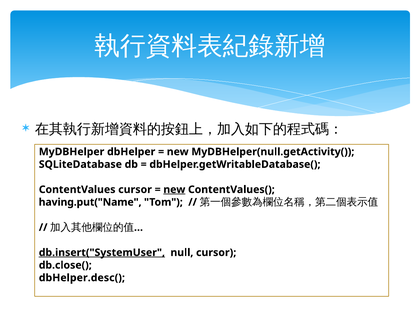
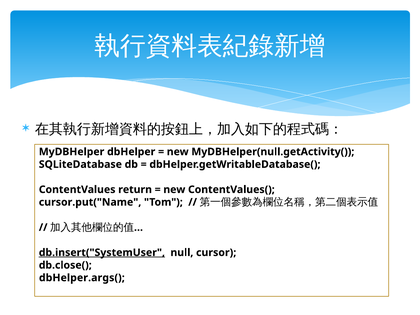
ContentValues cursor: cursor -> return
new at (174, 190) underline: present -> none
having.put("Name: having.put("Name -> cursor.put("Name
dbHelper.desc(: dbHelper.desc( -> dbHelper.args(
